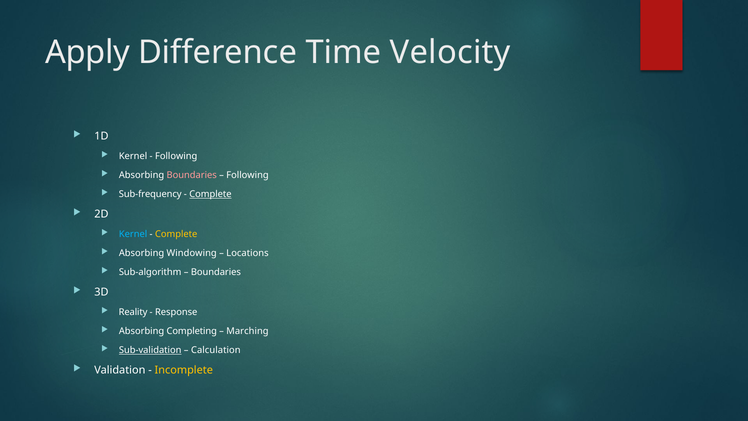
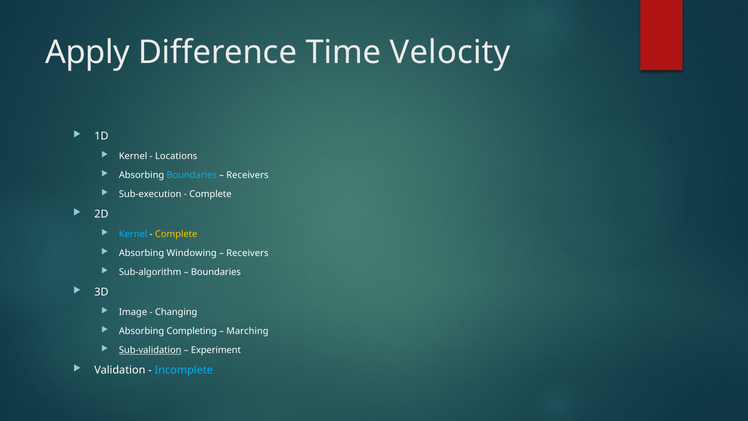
Following at (176, 156): Following -> Locations
Boundaries at (192, 175) colour: pink -> light blue
Following at (248, 175): Following -> Receivers
Sub-frequency: Sub-frequency -> Sub-execution
Complete at (210, 194) underline: present -> none
Locations at (247, 253): Locations -> Receivers
Reality: Reality -> Image
Response: Response -> Changing
Calculation: Calculation -> Experiment
Incomplete colour: yellow -> light blue
